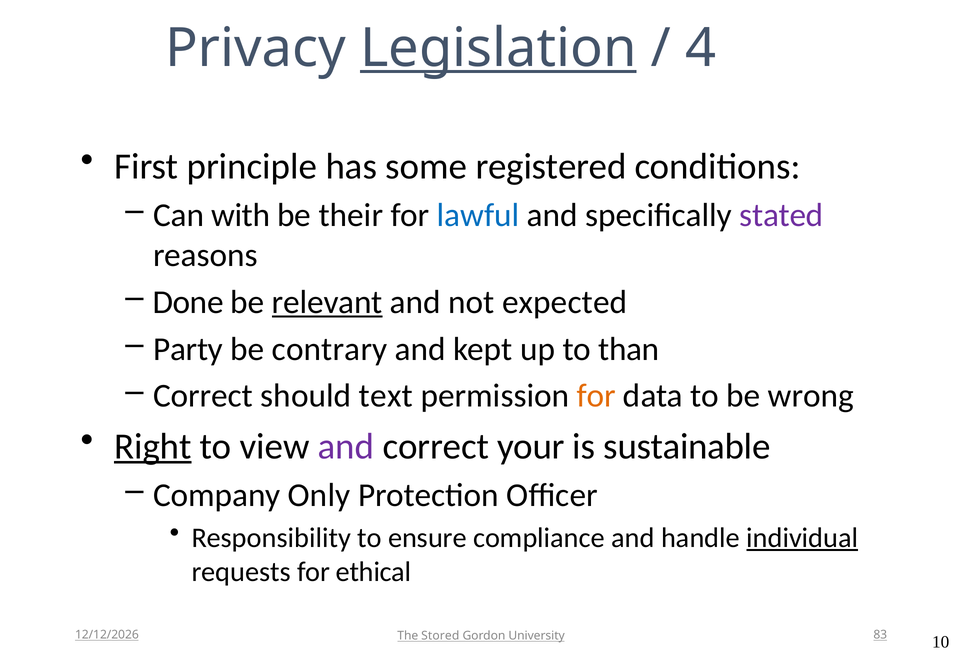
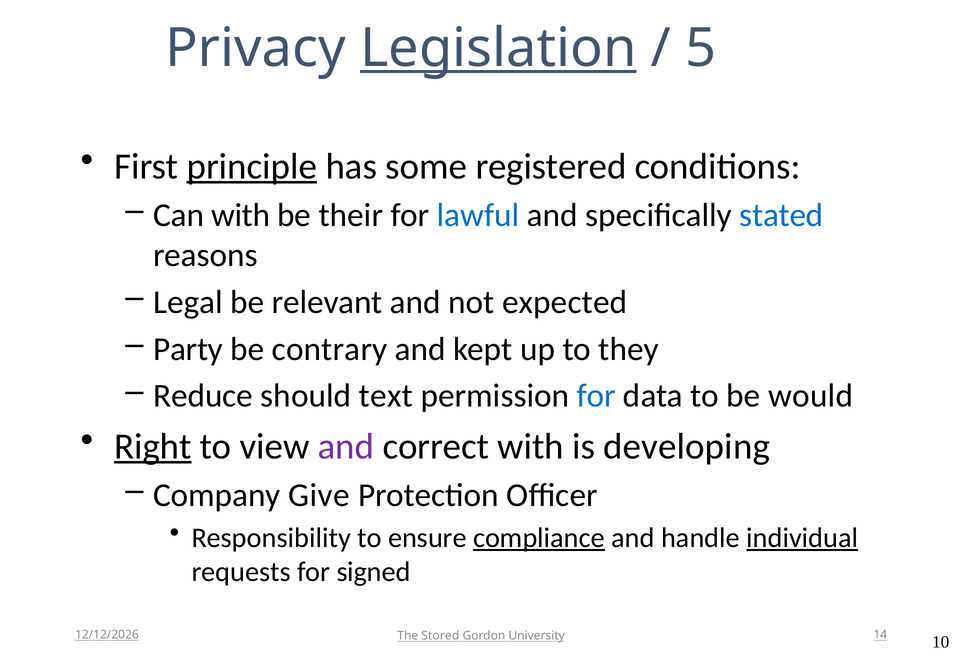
4: 4 -> 5
principle underline: none -> present
stated colour: purple -> blue
Done: Done -> Legal
relevant underline: present -> none
than: than -> they
Correct at (203, 396): Correct -> Reduce
for at (596, 396) colour: orange -> blue
wrong: wrong -> would
correct your: your -> with
sustainable: sustainable -> developing
Only: Only -> Give
compliance underline: none -> present
ethical: ethical -> signed
83: 83 -> 14
